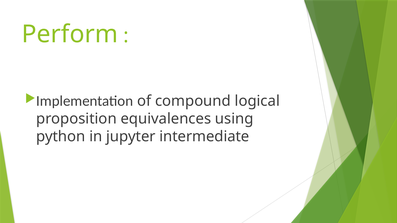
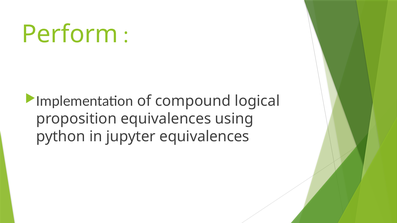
jupyter intermediate: intermediate -> equivalences
